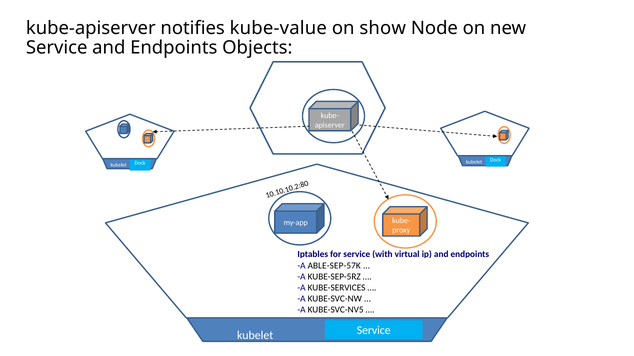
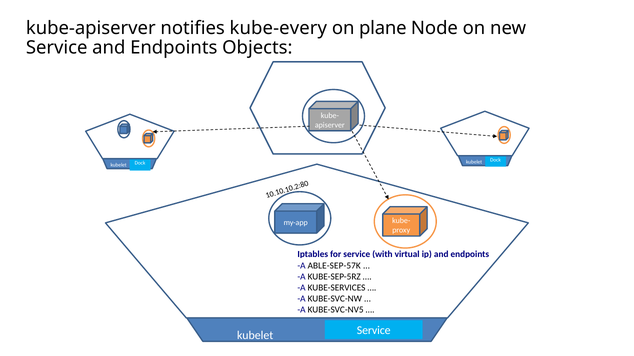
kube-value: kube-value -> kube-every
show: show -> plane
